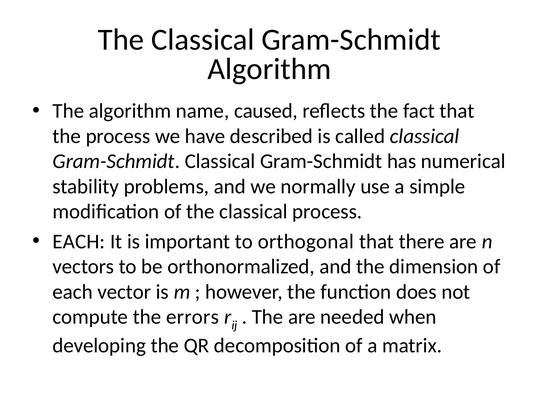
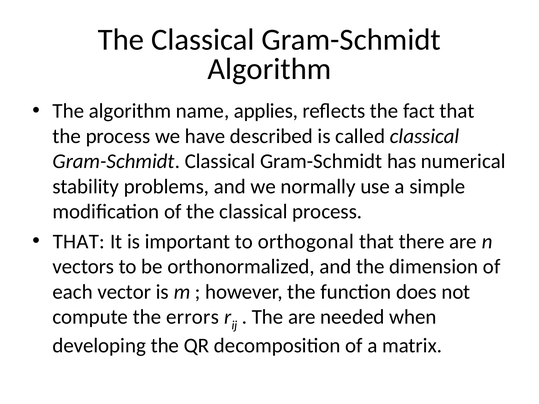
caused: caused -> applies
EACH at (79, 242): EACH -> THAT
